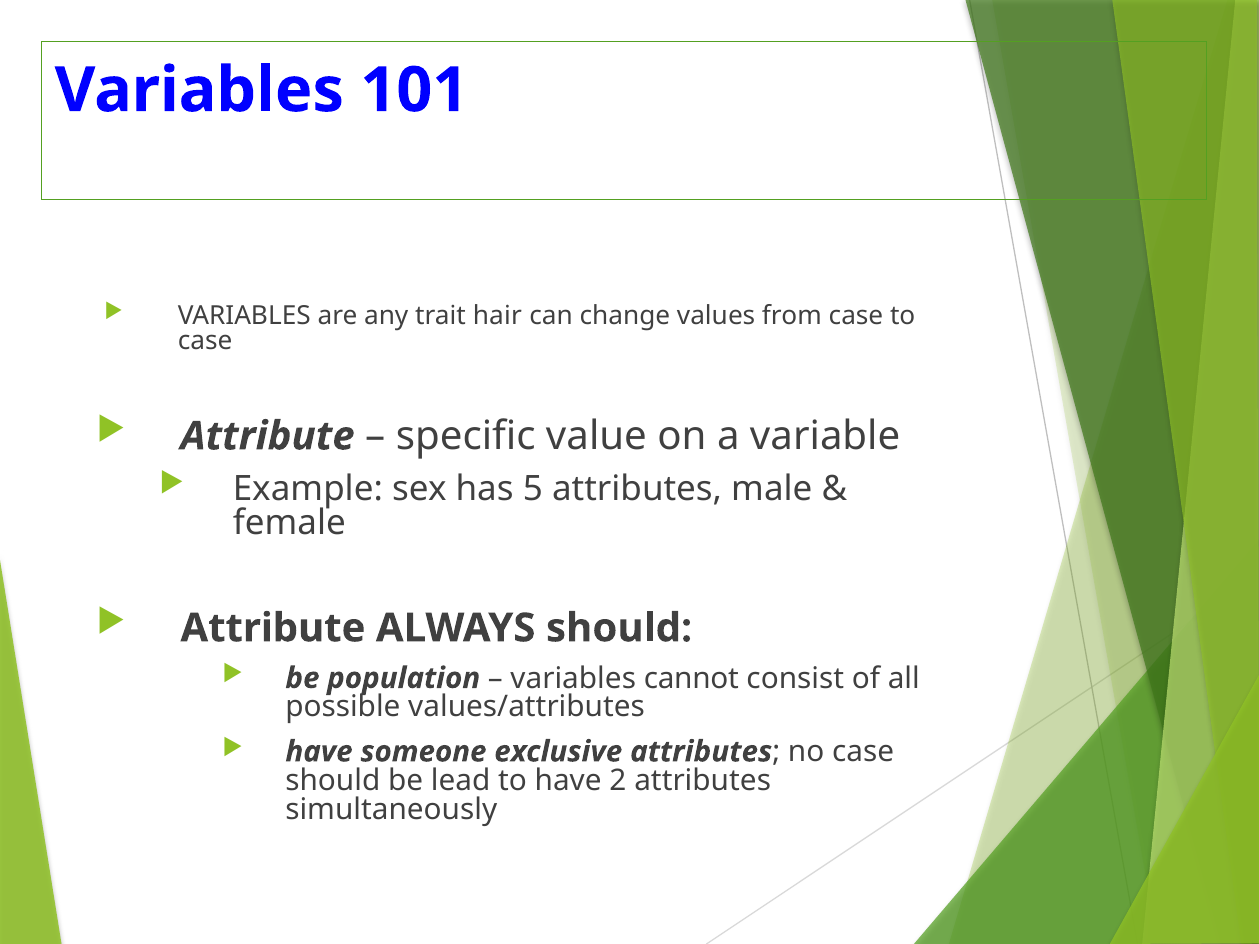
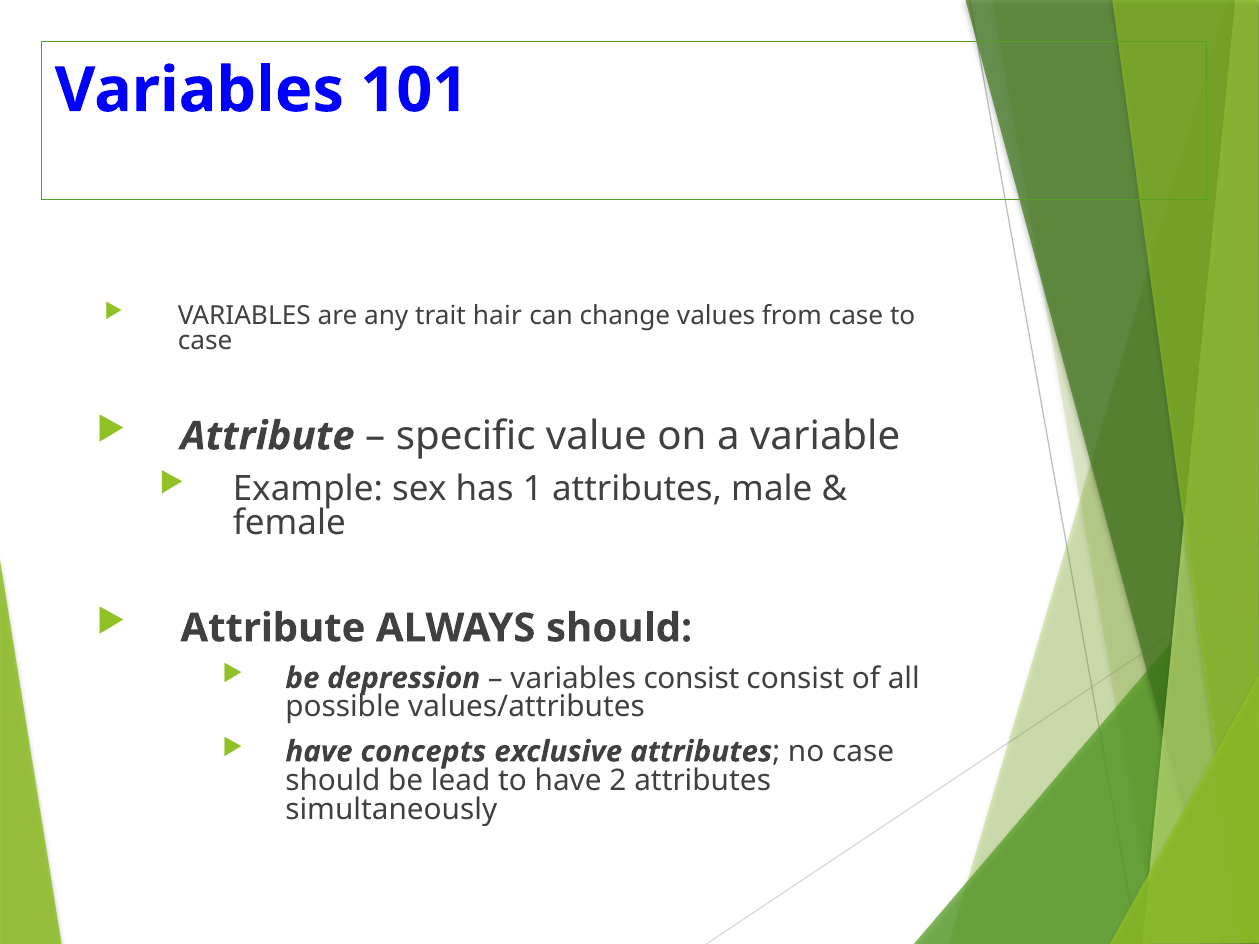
5: 5 -> 1
population: population -> depression
variables cannot: cannot -> consist
someone: someone -> concepts
